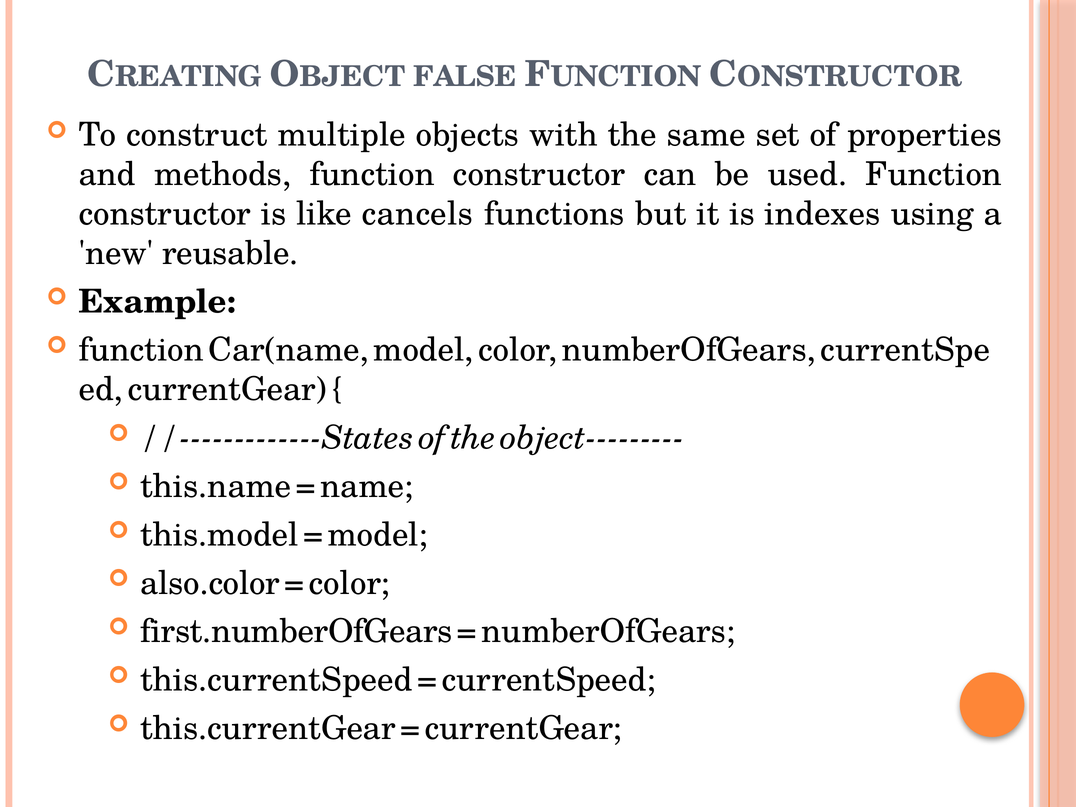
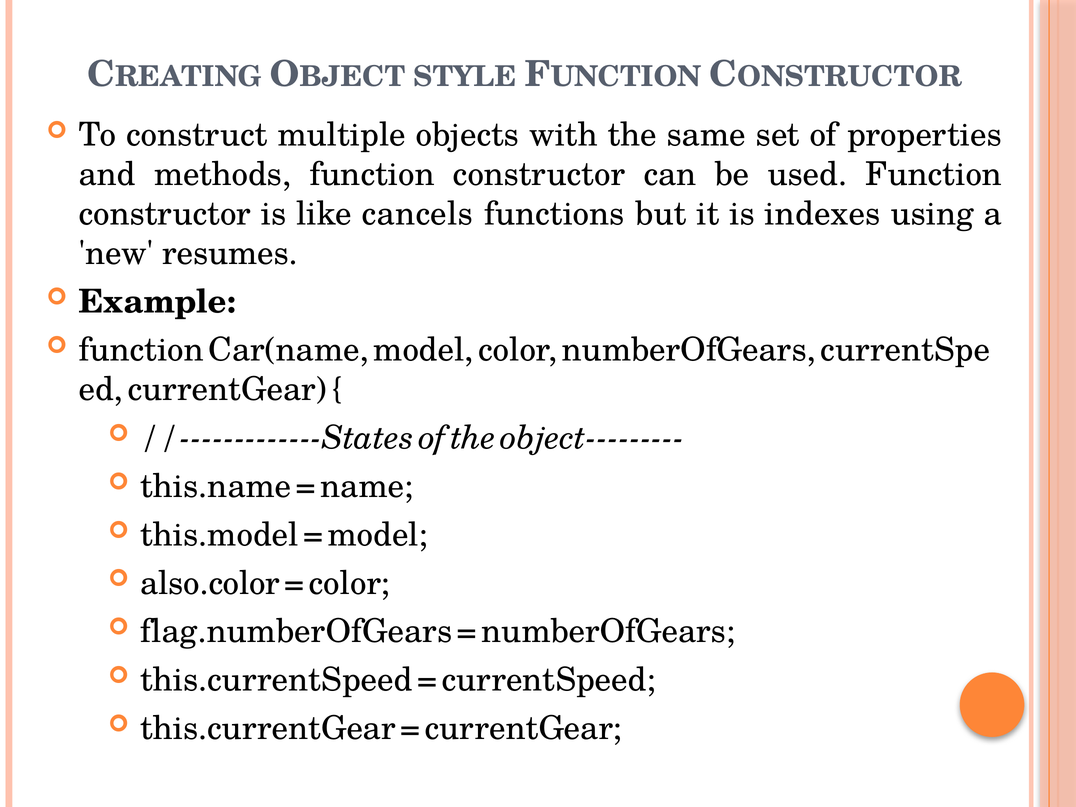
FALSE: FALSE -> STYLE
reusable: reusable -> resumes
first.numberOfGears: first.numberOfGears -> flag.numberOfGears
